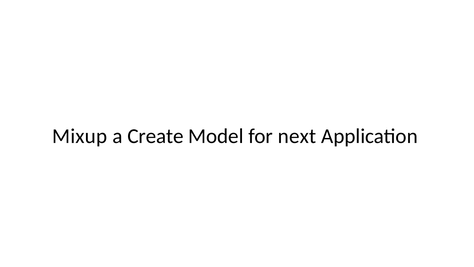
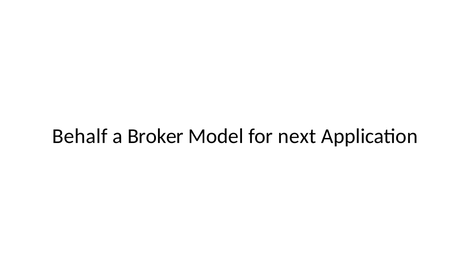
Mixup: Mixup -> Behalf
Create: Create -> Broker
